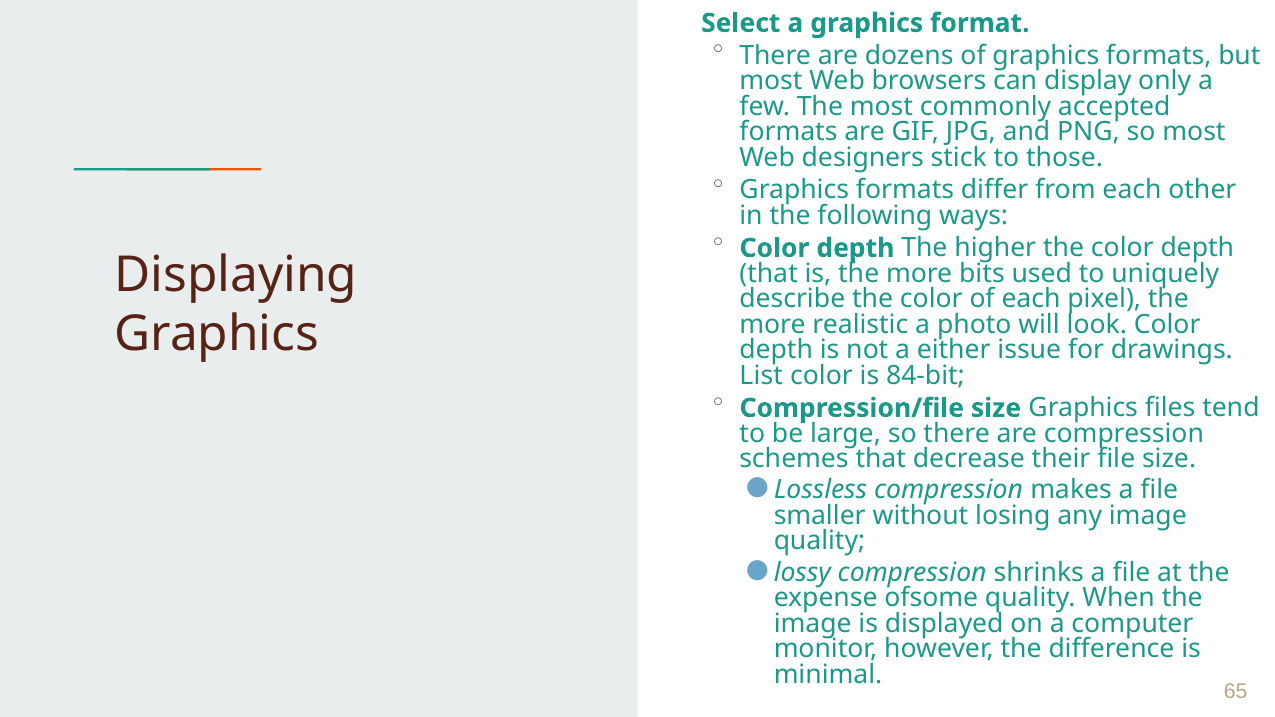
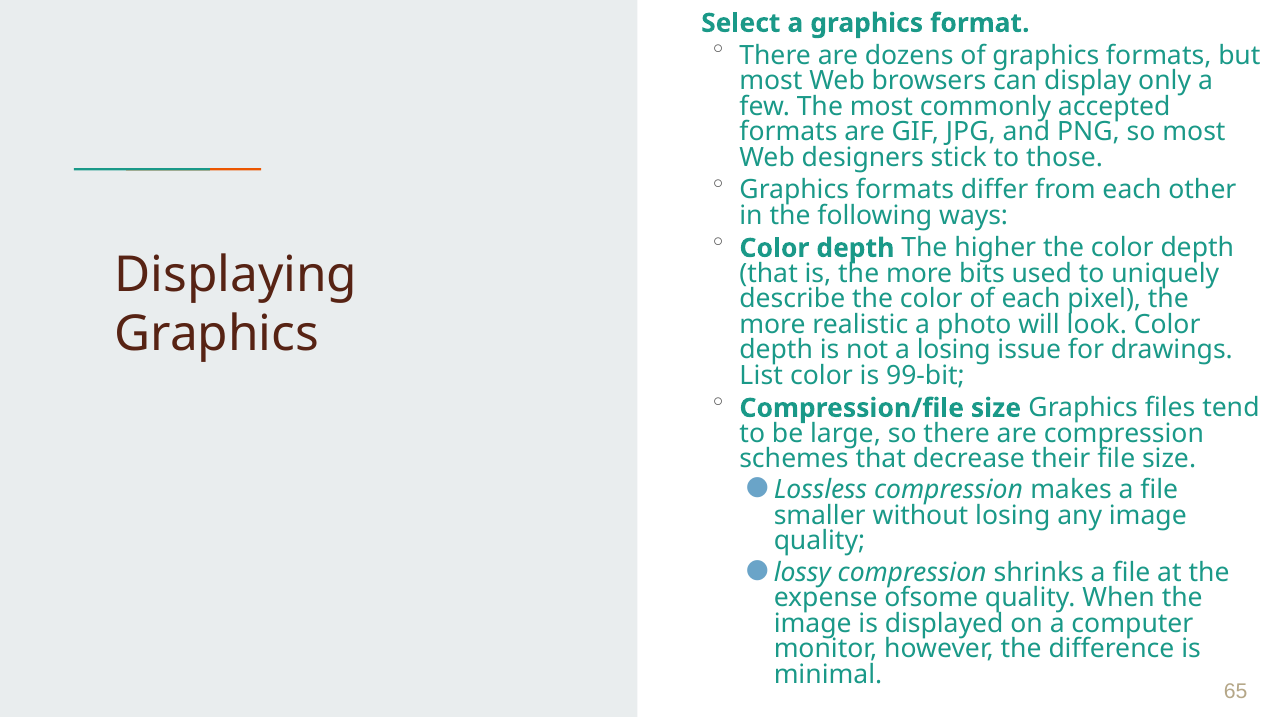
a either: either -> losing
84-bit: 84-bit -> 99-bit
